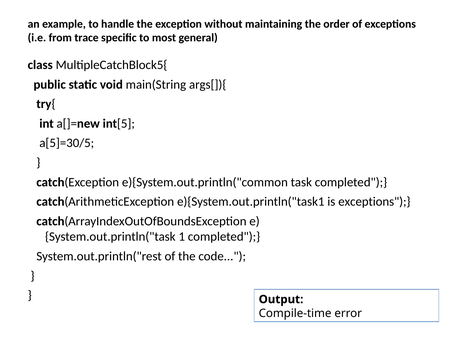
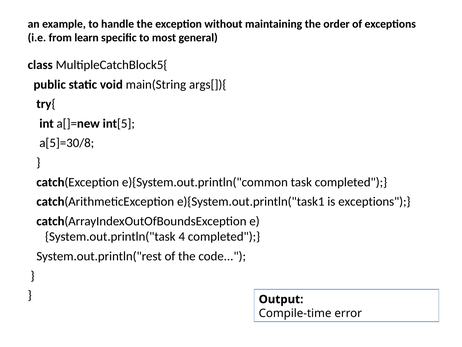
trace: trace -> learn
a[5]=30/5: a[5]=30/5 -> a[5]=30/8
1: 1 -> 4
